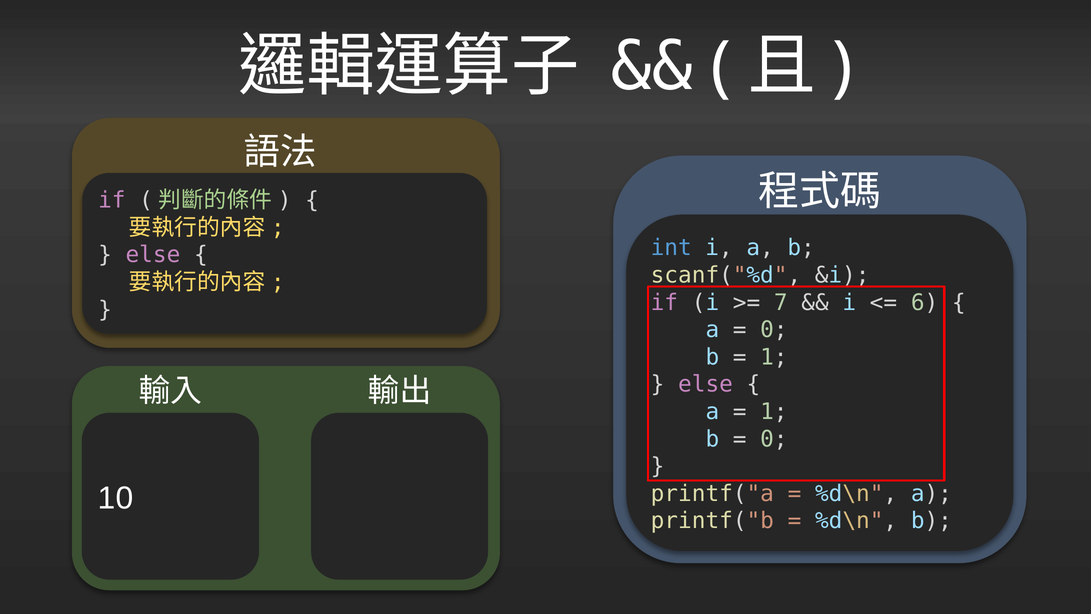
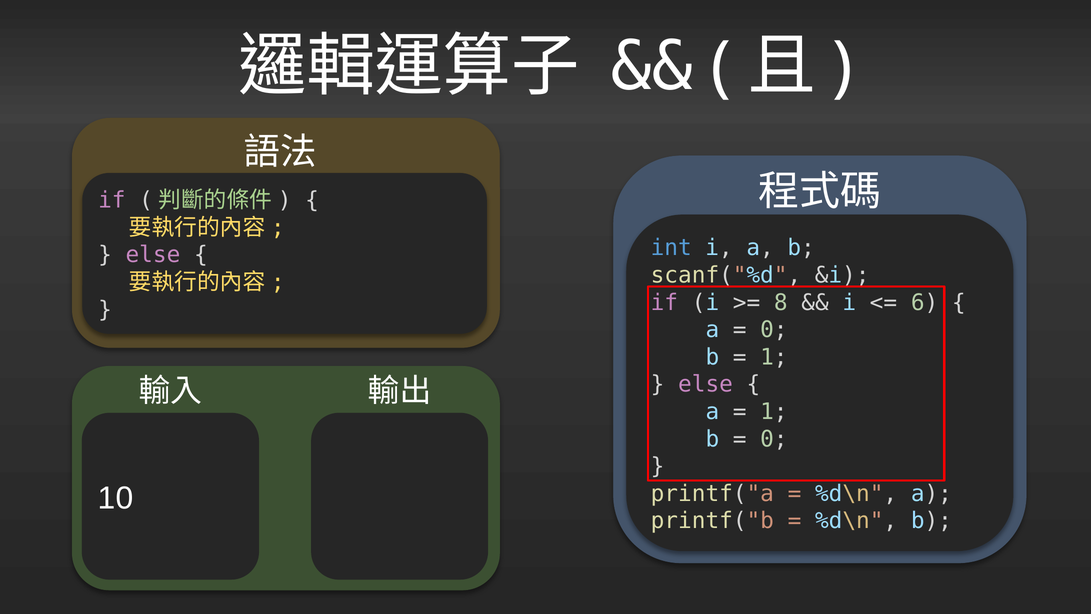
7: 7 -> 8
